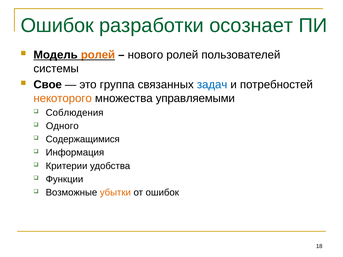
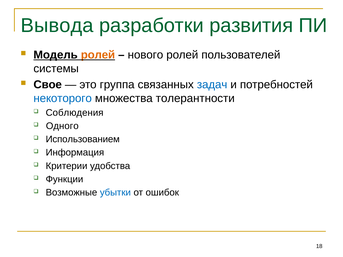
Ошибок at (57, 26): Ошибок -> Вывода
осознает: осознает -> развития
некоторого colour: orange -> blue
управляемыми: управляемыми -> толерантности
Содержащимися: Содержащимися -> Использованием
убытки colour: orange -> blue
